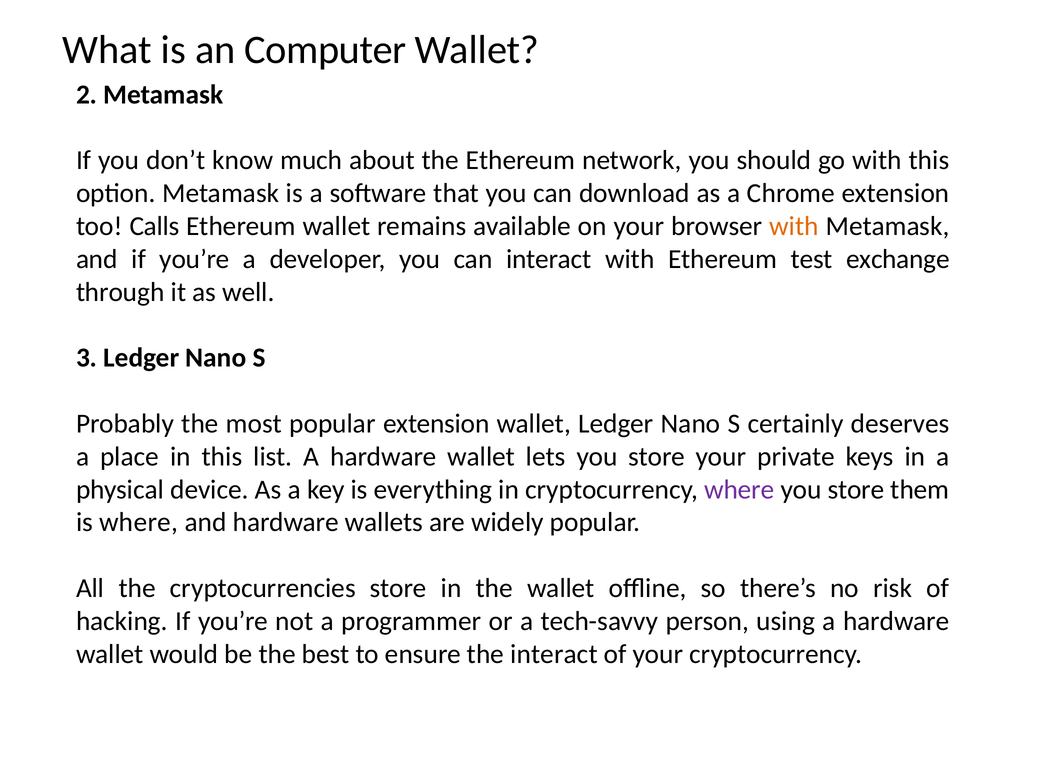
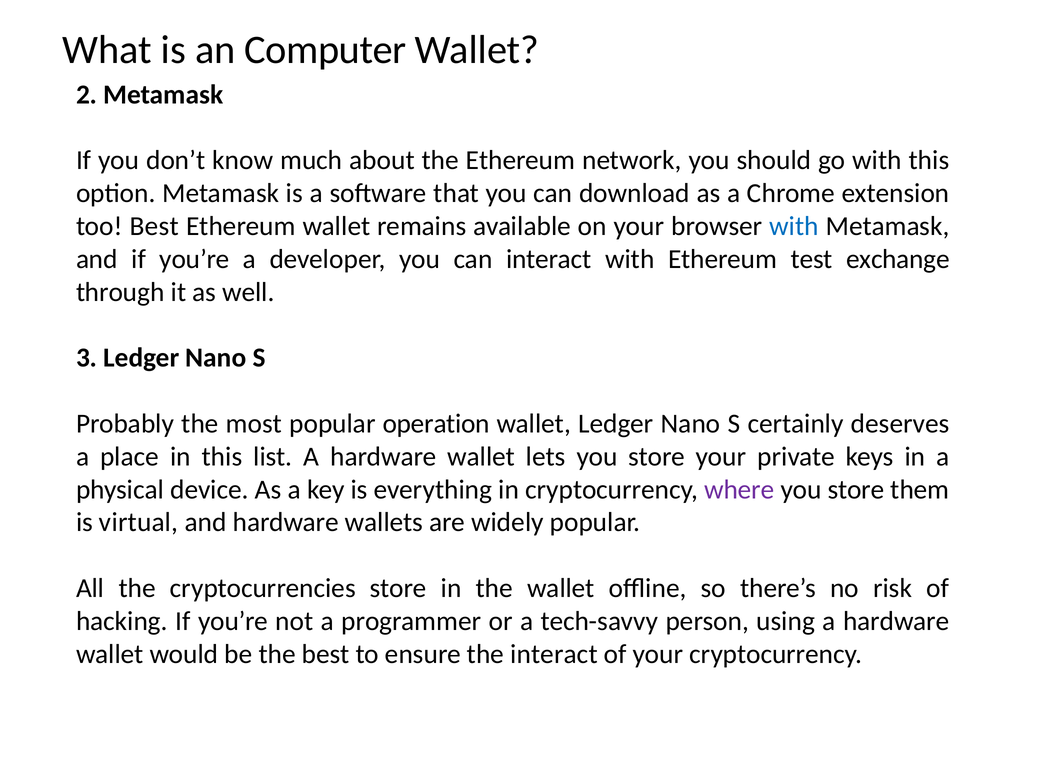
too Calls: Calls -> Best
with at (794, 226) colour: orange -> blue
popular extension: extension -> operation
is where: where -> virtual
